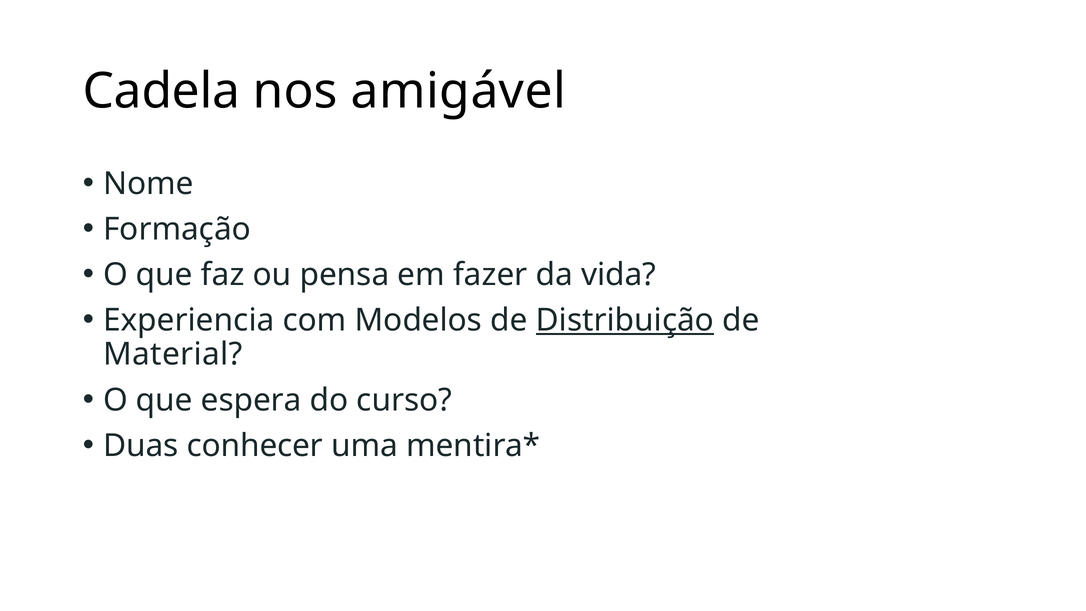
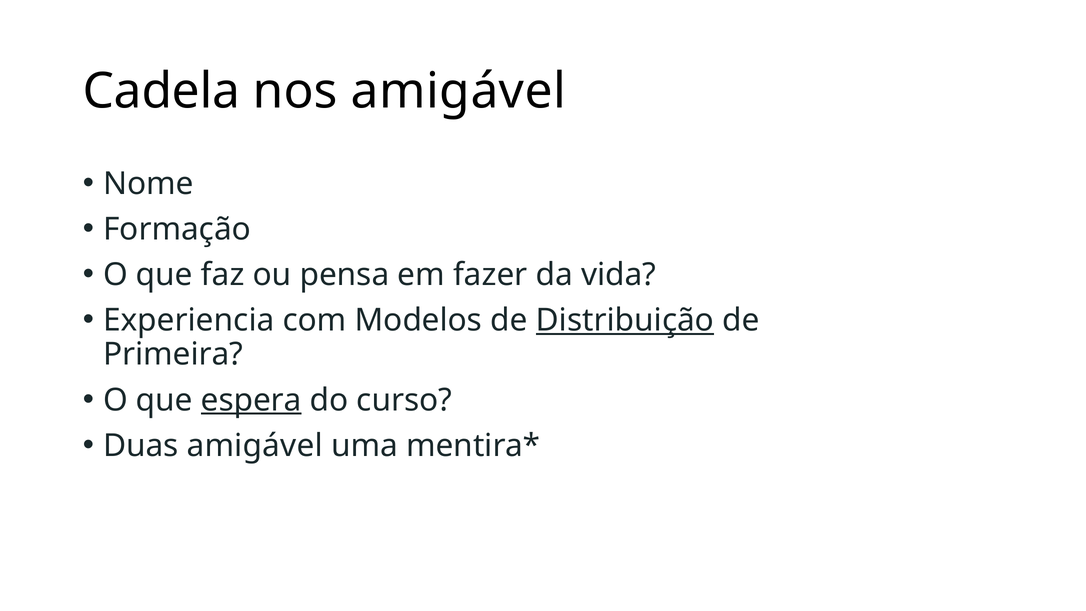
Material: Material -> Primeira
espera underline: none -> present
Duas conhecer: conhecer -> amigável
